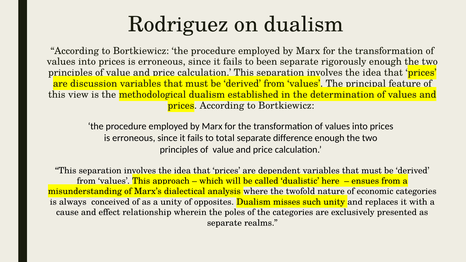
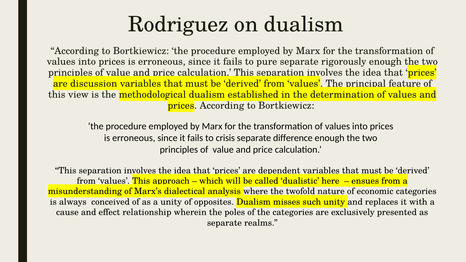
been: been -> pure
total: total -> crisis
